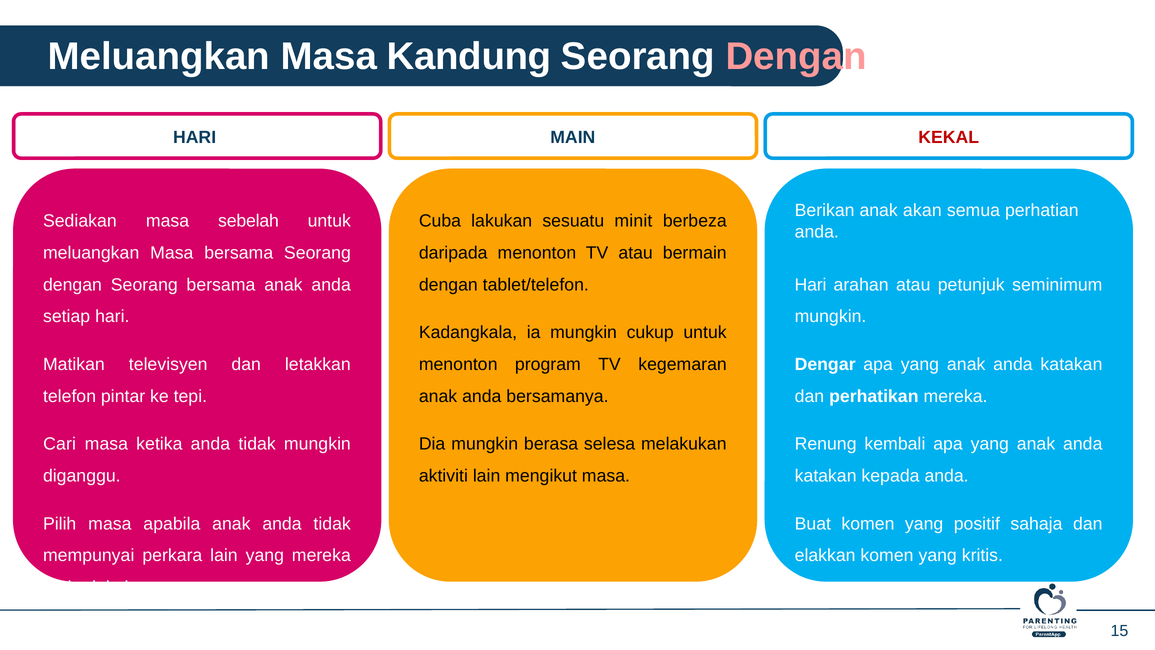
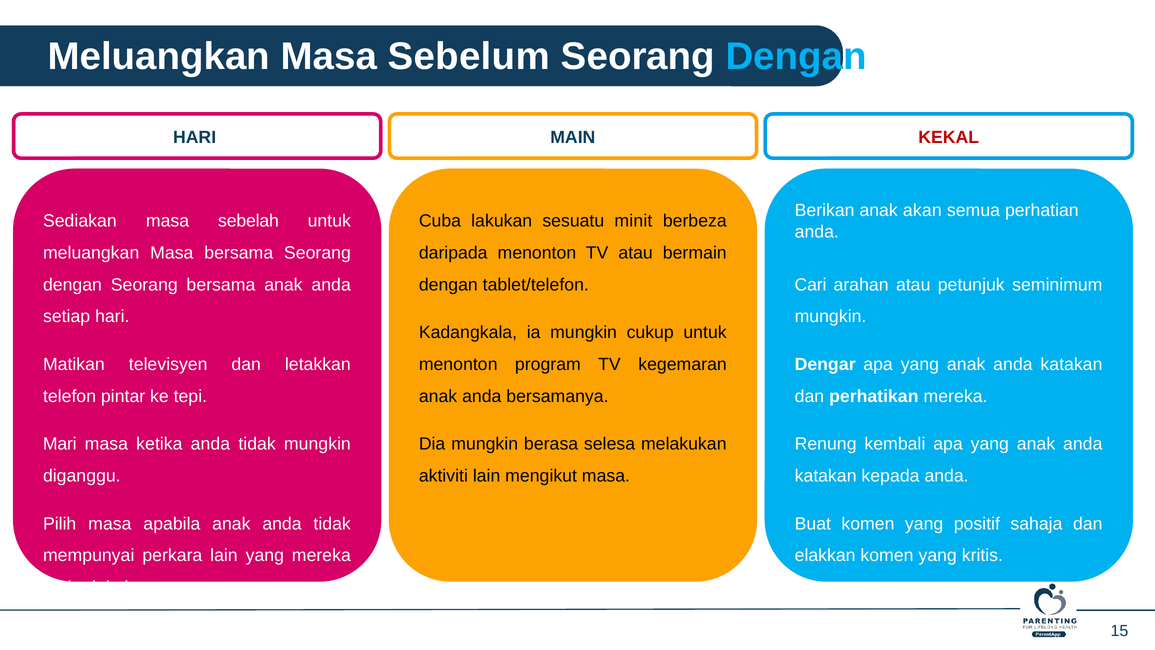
Kandung: Kandung -> Sebelum
Dengan at (796, 56) colour: pink -> light blue
Hari at (811, 285): Hari -> Cari
Cari: Cari -> Mari
